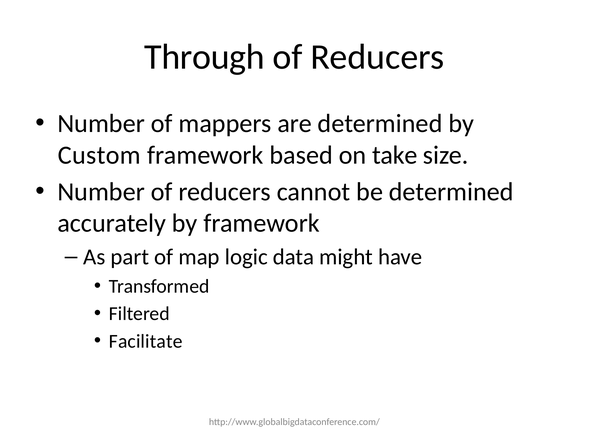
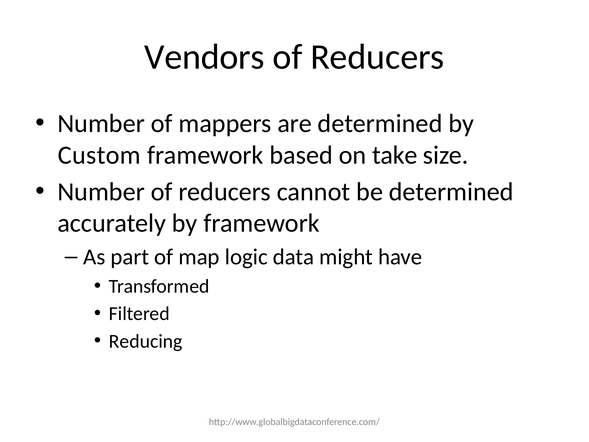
Through: Through -> Vendors
Facilitate: Facilitate -> Reducing
